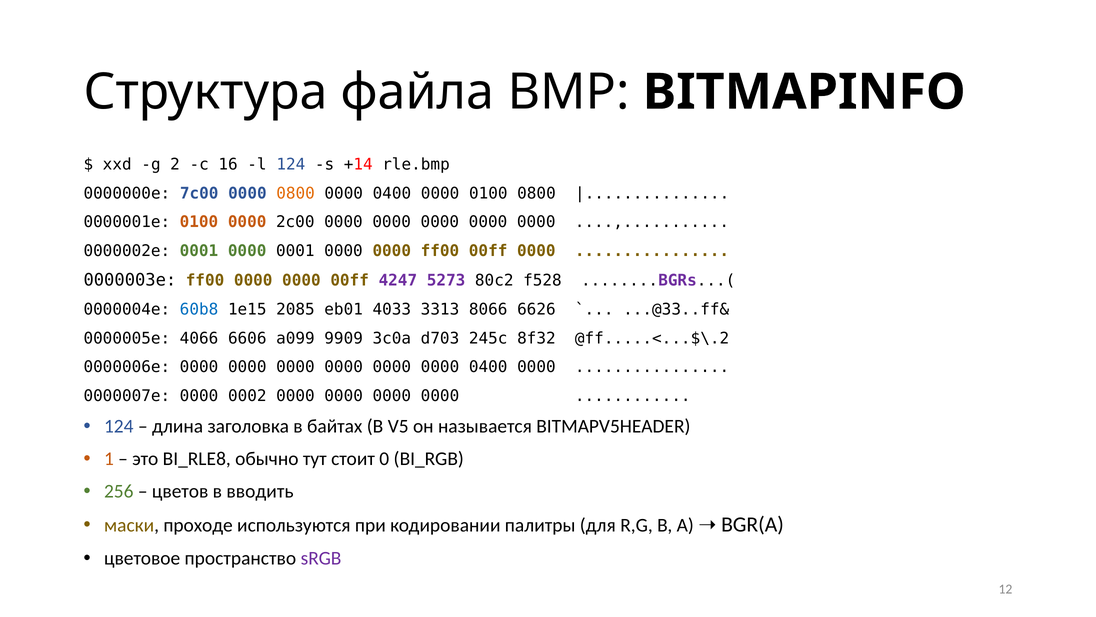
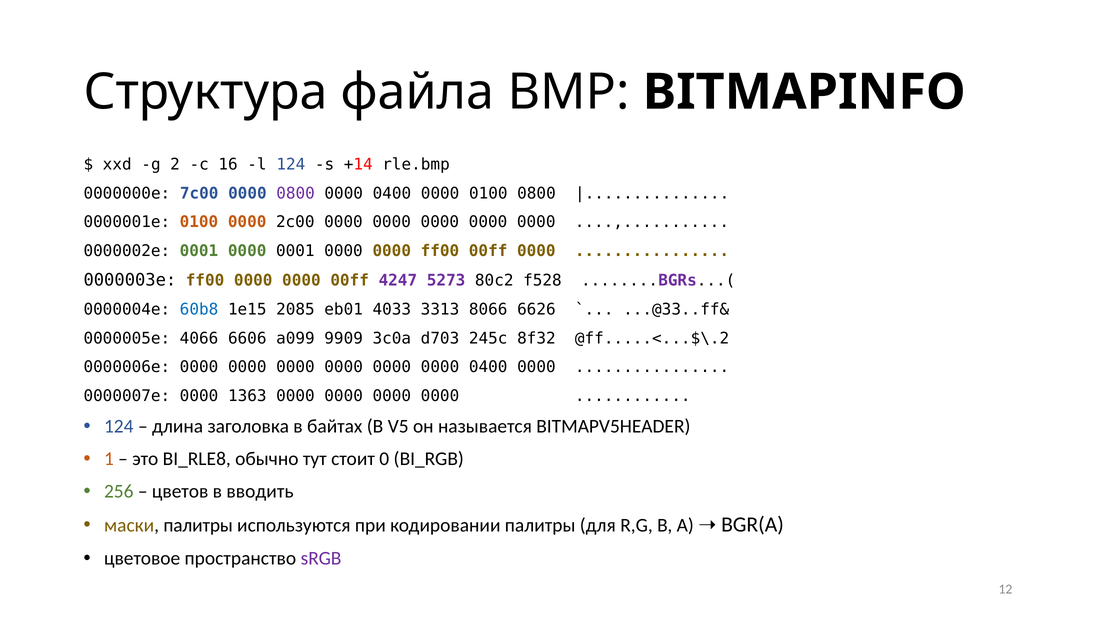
0800 at (296, 193) colour: orange -> purple
0002: 0002 -> 1363
маски проходе: проходе -> палитры
